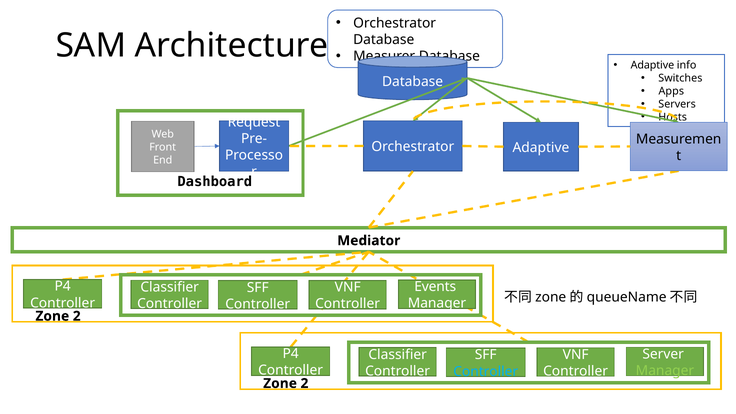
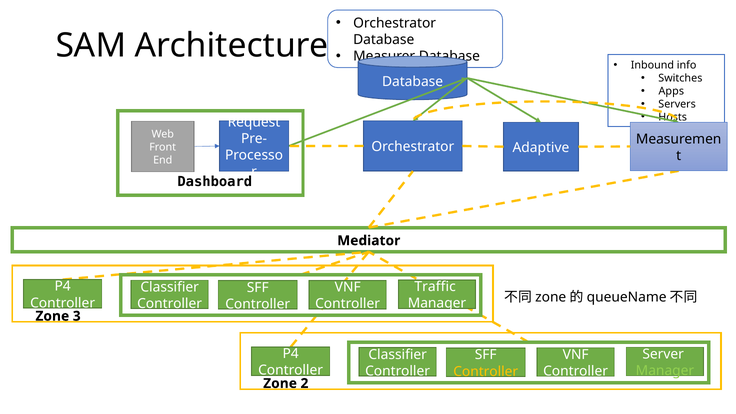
Adaptive at (652, 65): Adaptive -> Inbound
Events: Events -> Traffic
2 at (77, 316): 2 -> 3
Controller at (486, 371) colour: light blue -> yellow
